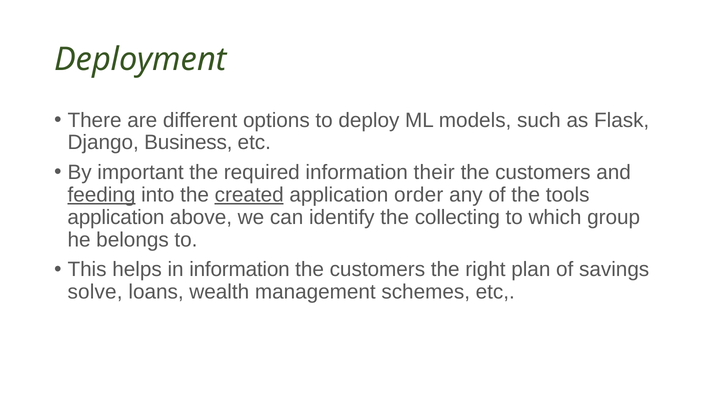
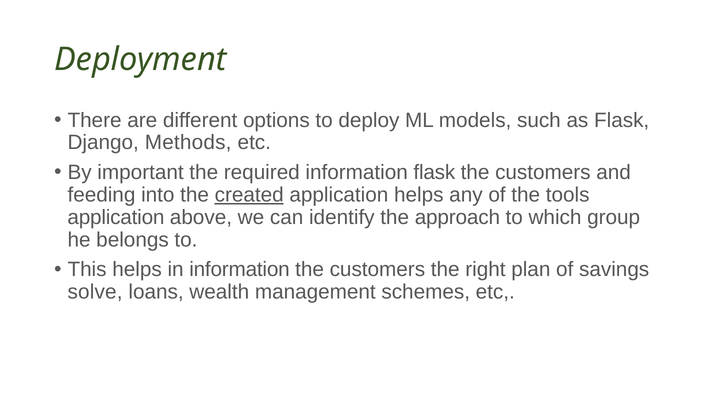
Business: Business -> Methods
information their: their -> flask
feeding underline: present -> none
application order: order -> helps
collecting: collecting -> approach
